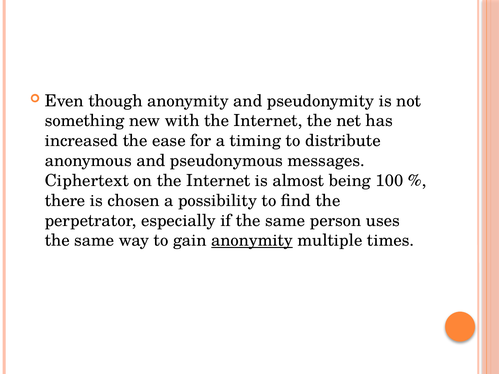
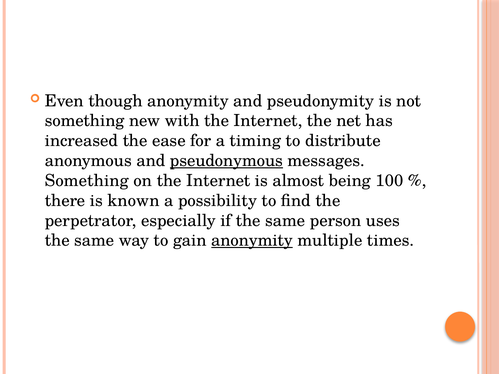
pseudonymous underline: none -> present
Ciphertext at (87, 181): Ciphertext -> Something
chosen: chosen -> known
